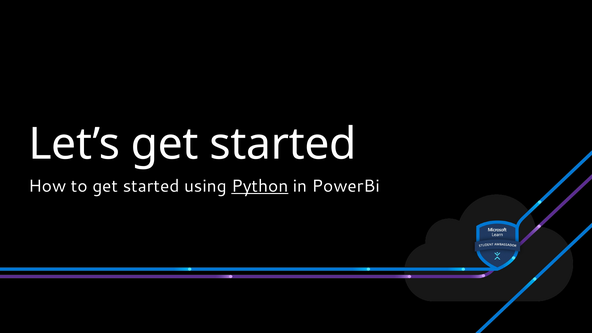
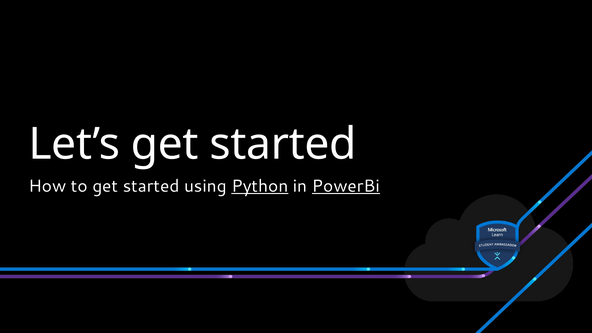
PowerBi underline: none -> present
